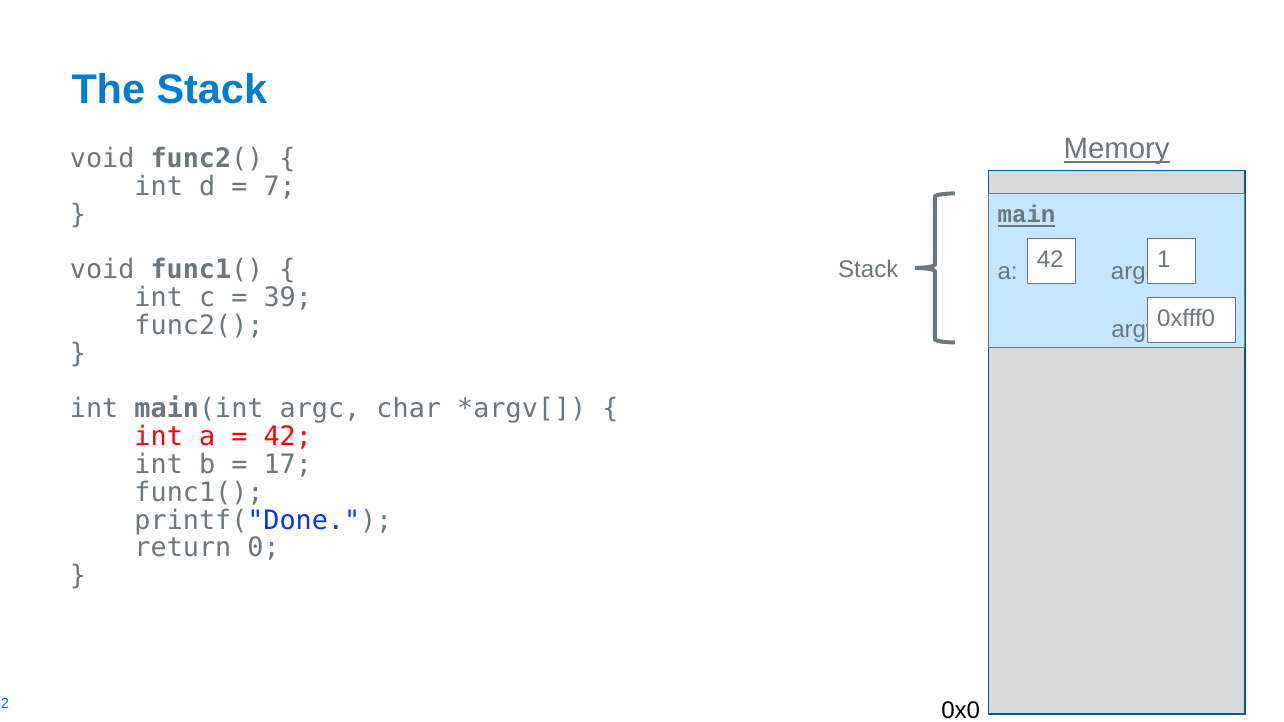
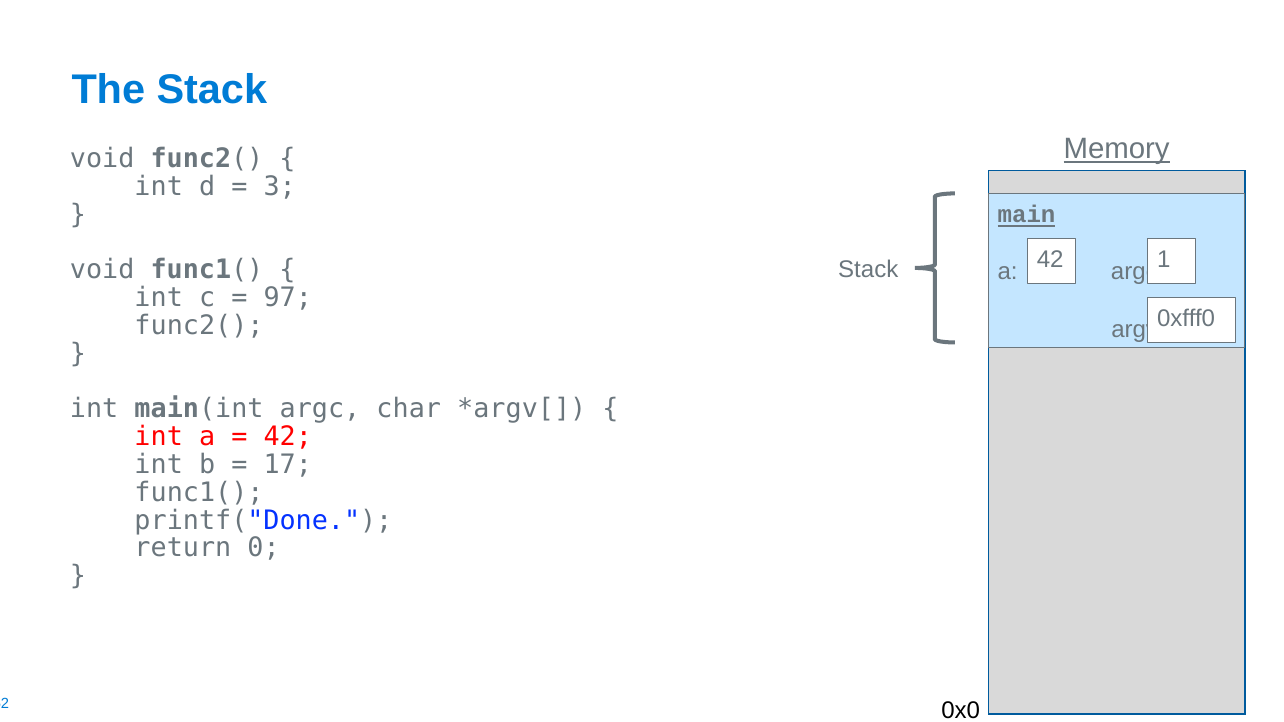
7: 7 -> 3
39: 39 -> 97
